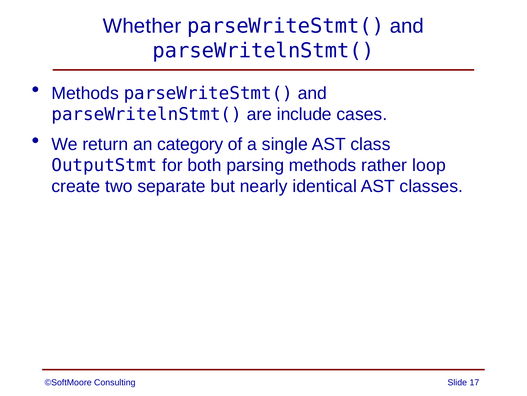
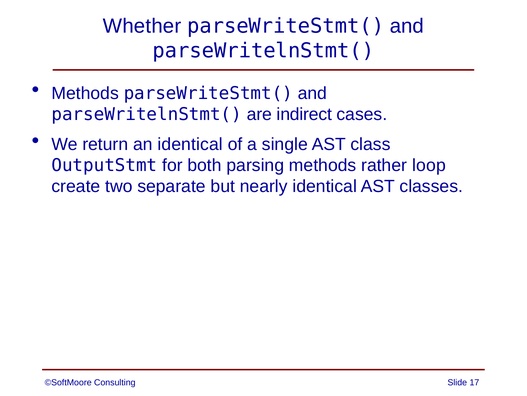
include: include -> indirect
an category: category -> identical
